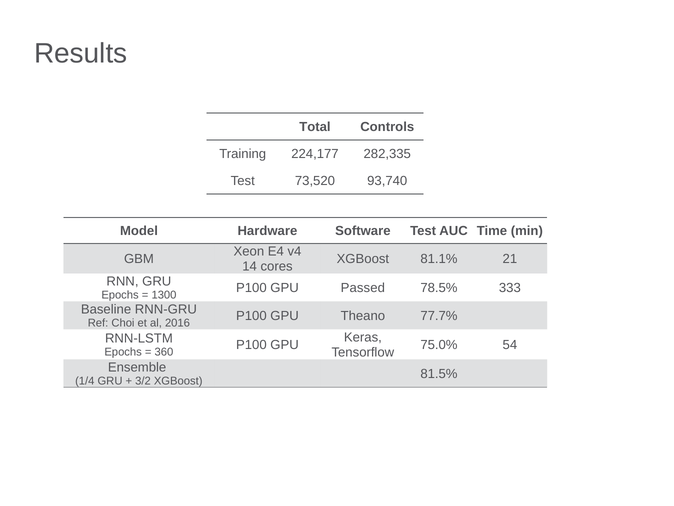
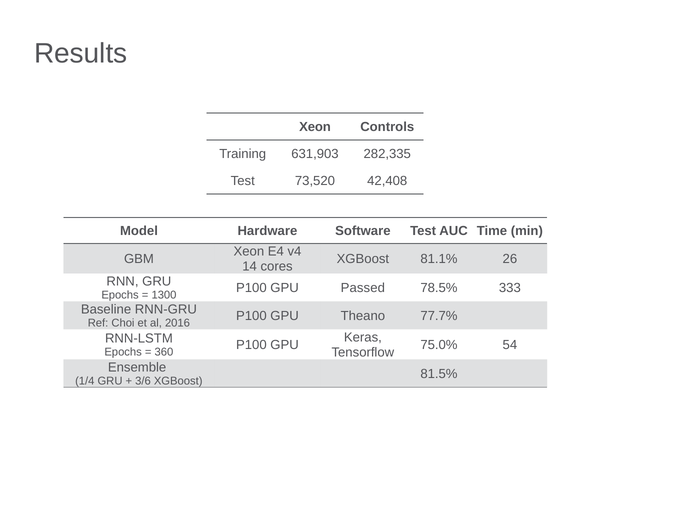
Total at (315, 127): Total -> Xeon
224,177: 224,177 -> 631,903
93,740: 93,740 -> 42,408
21: 21 -> 26
3/2: 3/2 -> 3/6
